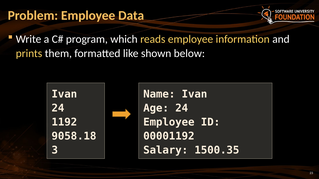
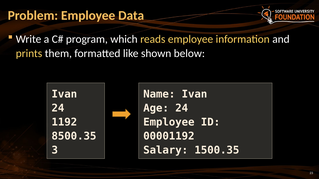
9058.18: 9058.18 -> 8500.35
